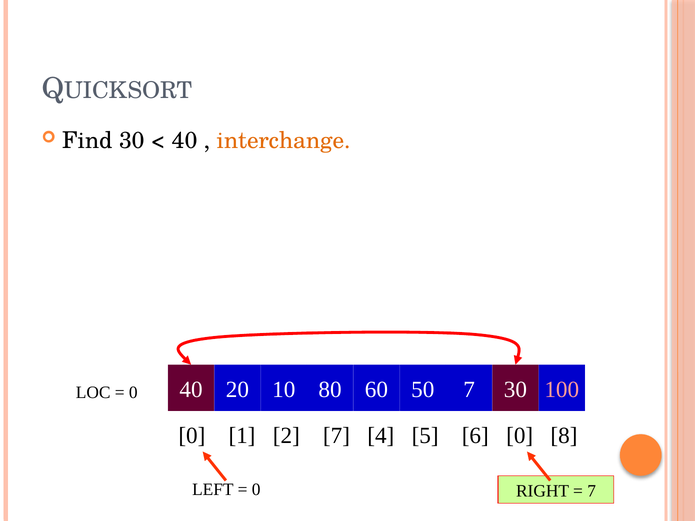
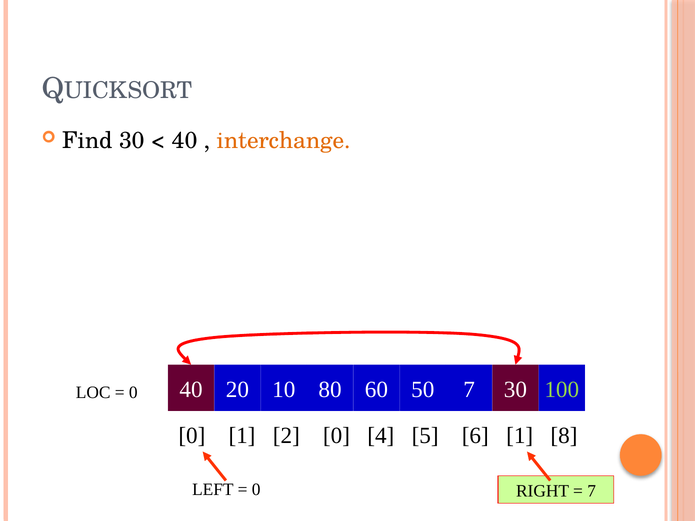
100 colour: pink -> light green
2 7: 7 -> 0
6 0: 0 -> 1
